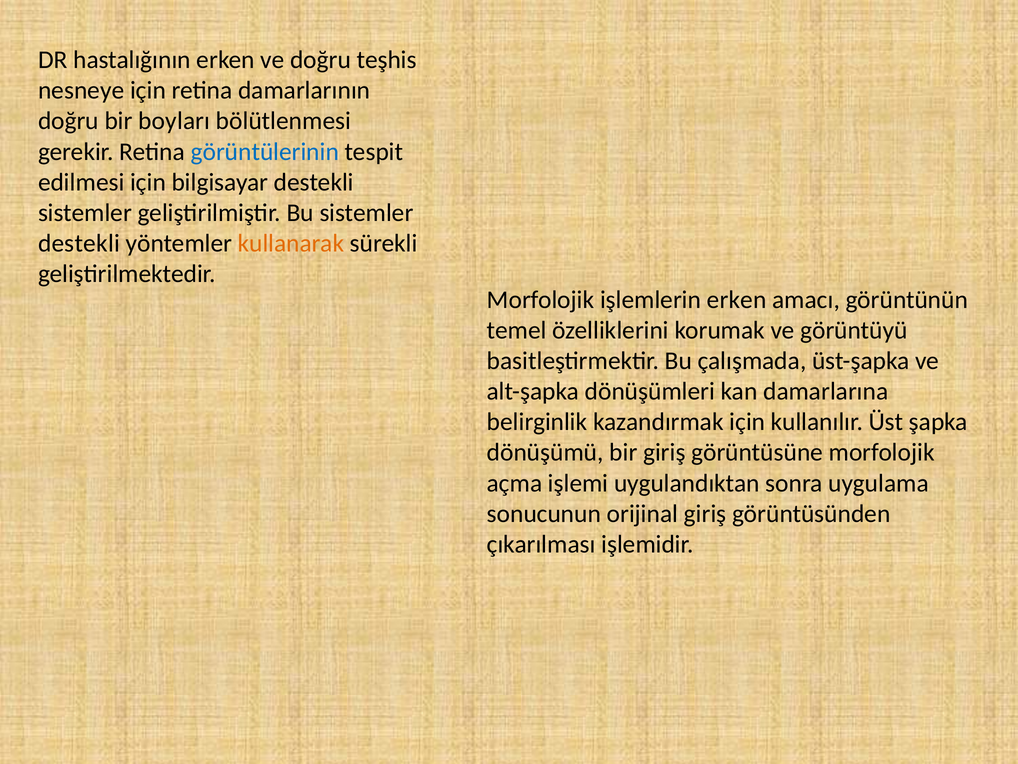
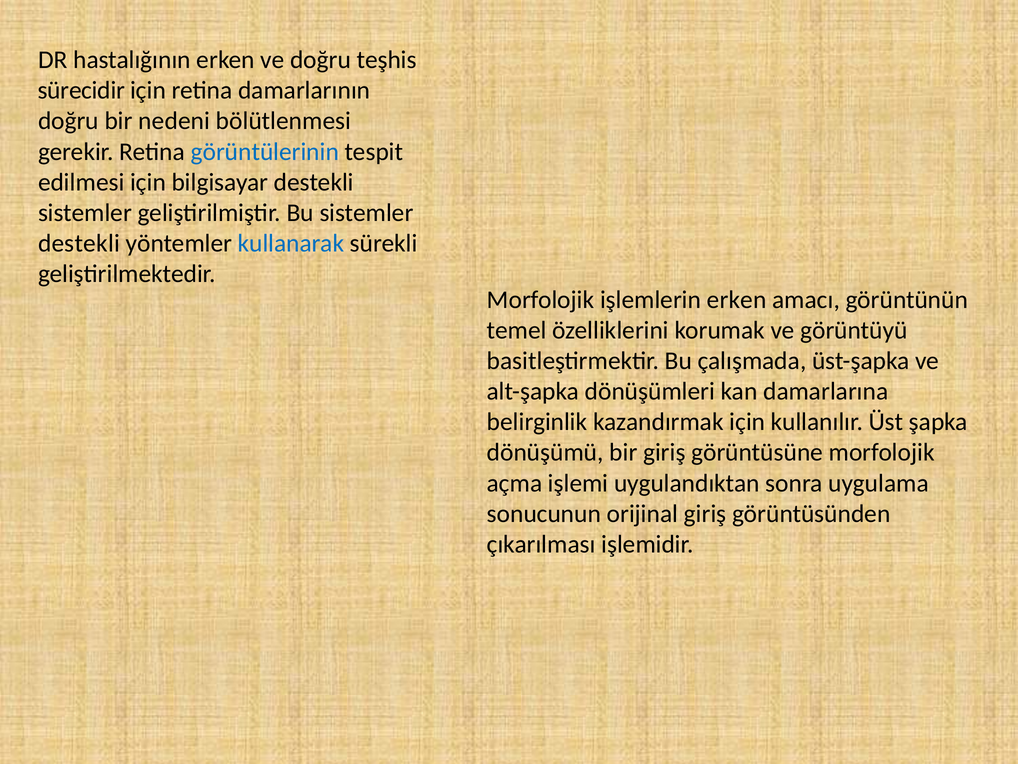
nesneye: nesneye -> sürecidir
boyları: boyları -> nedeni
kullanarak colour: orange -> blue
